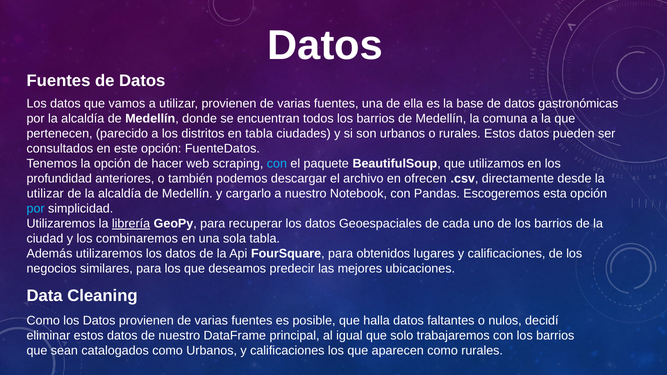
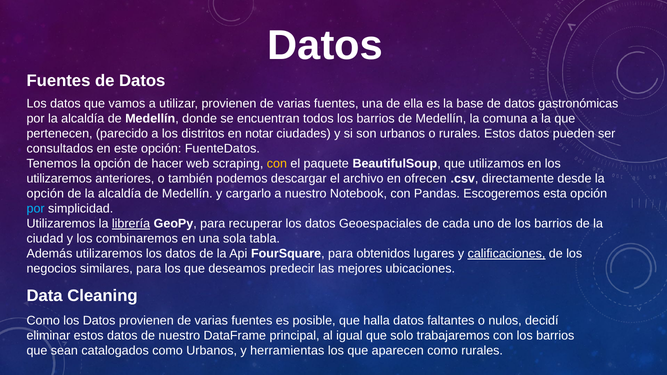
en tabla: tabla -> notar
con at (277, 164) colour: light blue -> yellow
profundidad at (59, 179): profundidad -> utilizaremos
utilizar at (45, 194): utilizar -> opción
calificaciones at (507, 254) underline: none -> present
Urbanos y calificaciones: calificaciones -> herramientas
